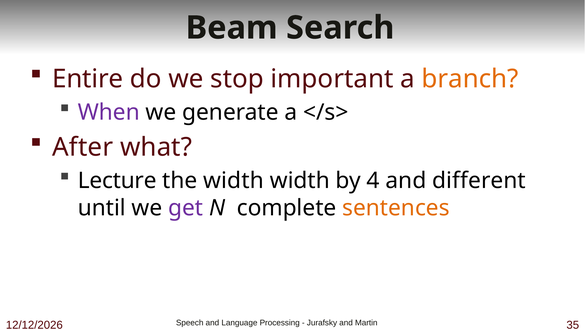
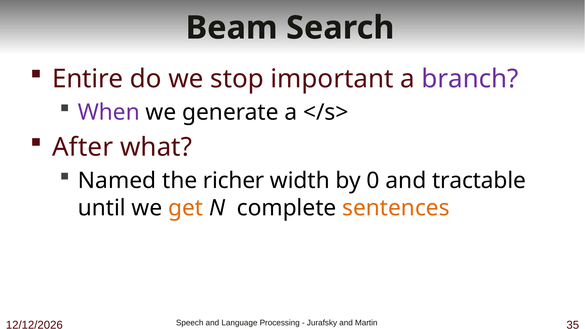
branch colour: orange -> purple
Lecture: Lecture -> Named
the width: width -> richer
4: 4 -> 0
different: different -> tractable
get colour: purple -> orange
